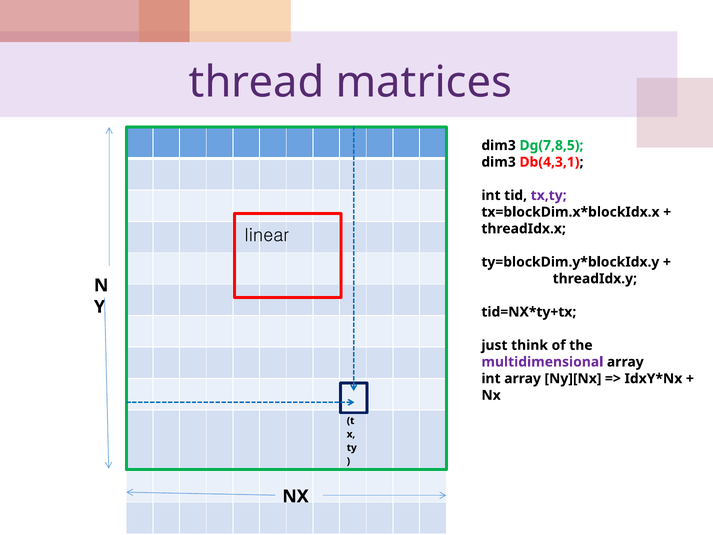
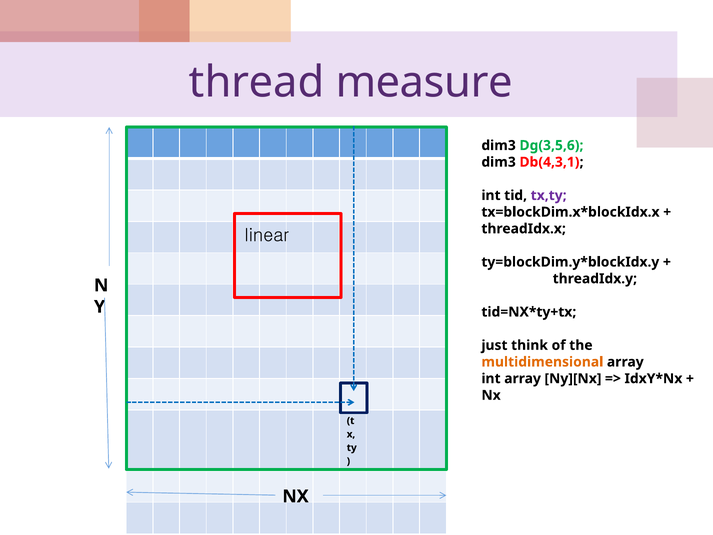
matrices: matrices -> measure
Dg(7,8,5: Dg(7,8,5 -> Dg(3,5,6
multidimensional colour: purple -> orange
